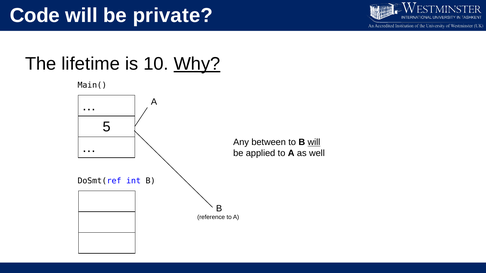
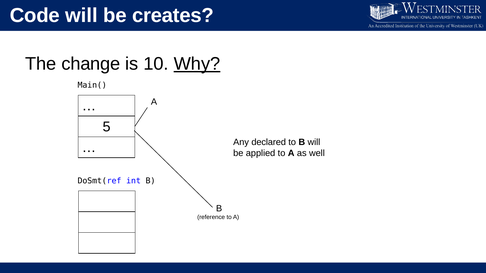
private: private -> creates
lifetime: lifetime -> change
between: between -> declared
will at (314, 143) underline: present -> none
